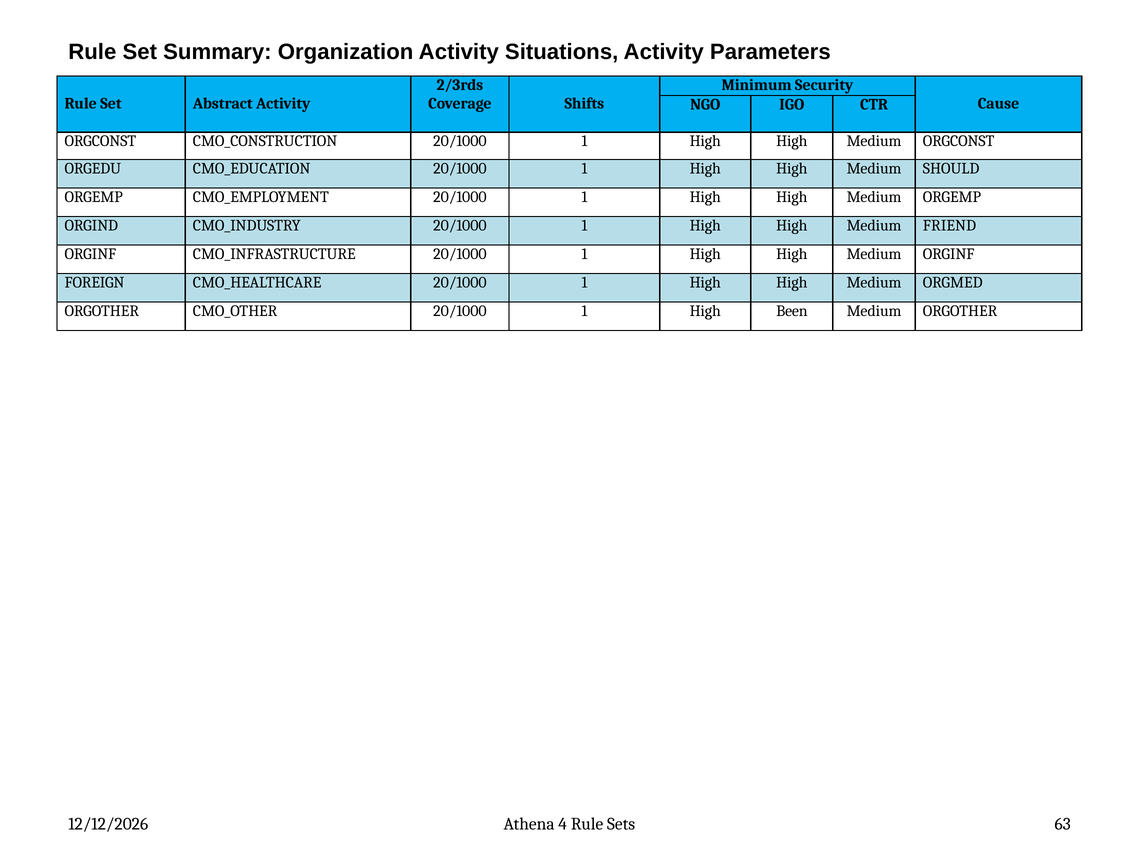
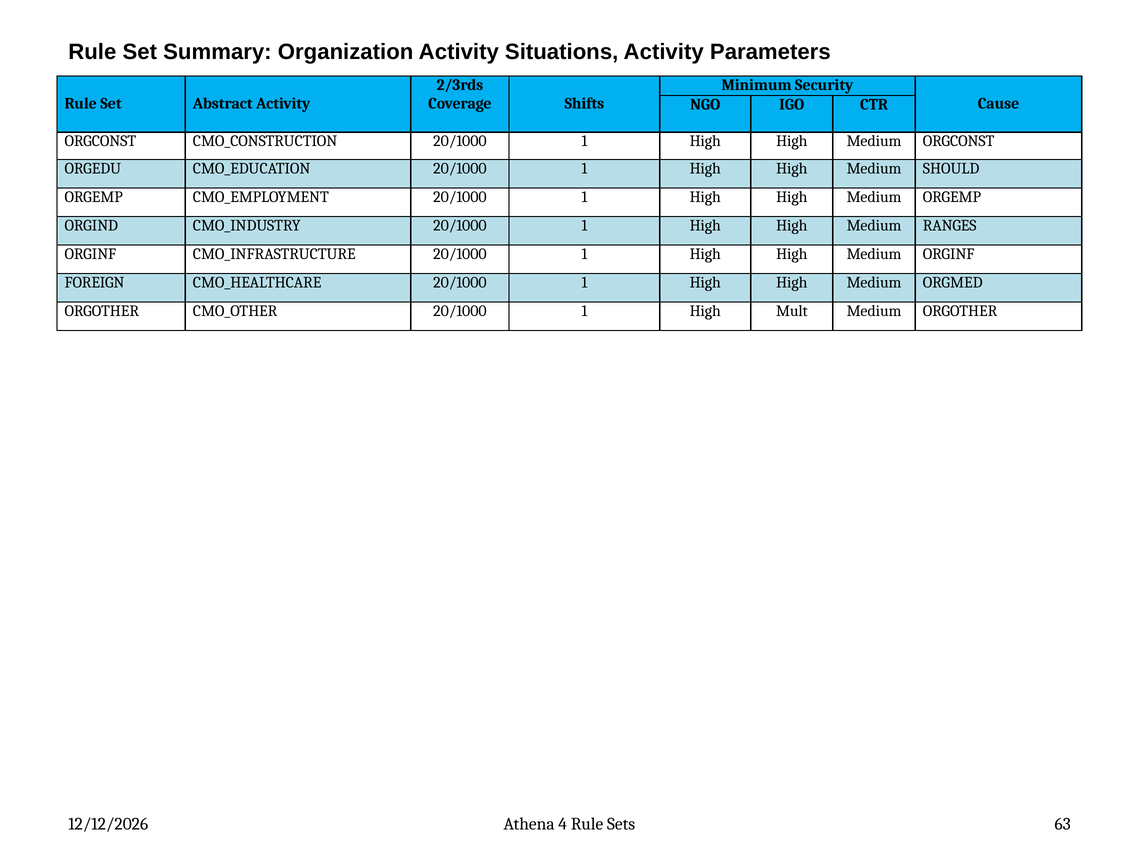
FRIEND: FRIEND -> RANGES
Been: Been -> Mult
